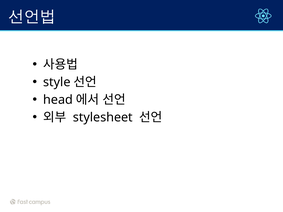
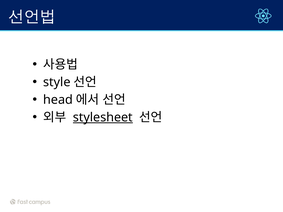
stylesheet underline: none -> present
